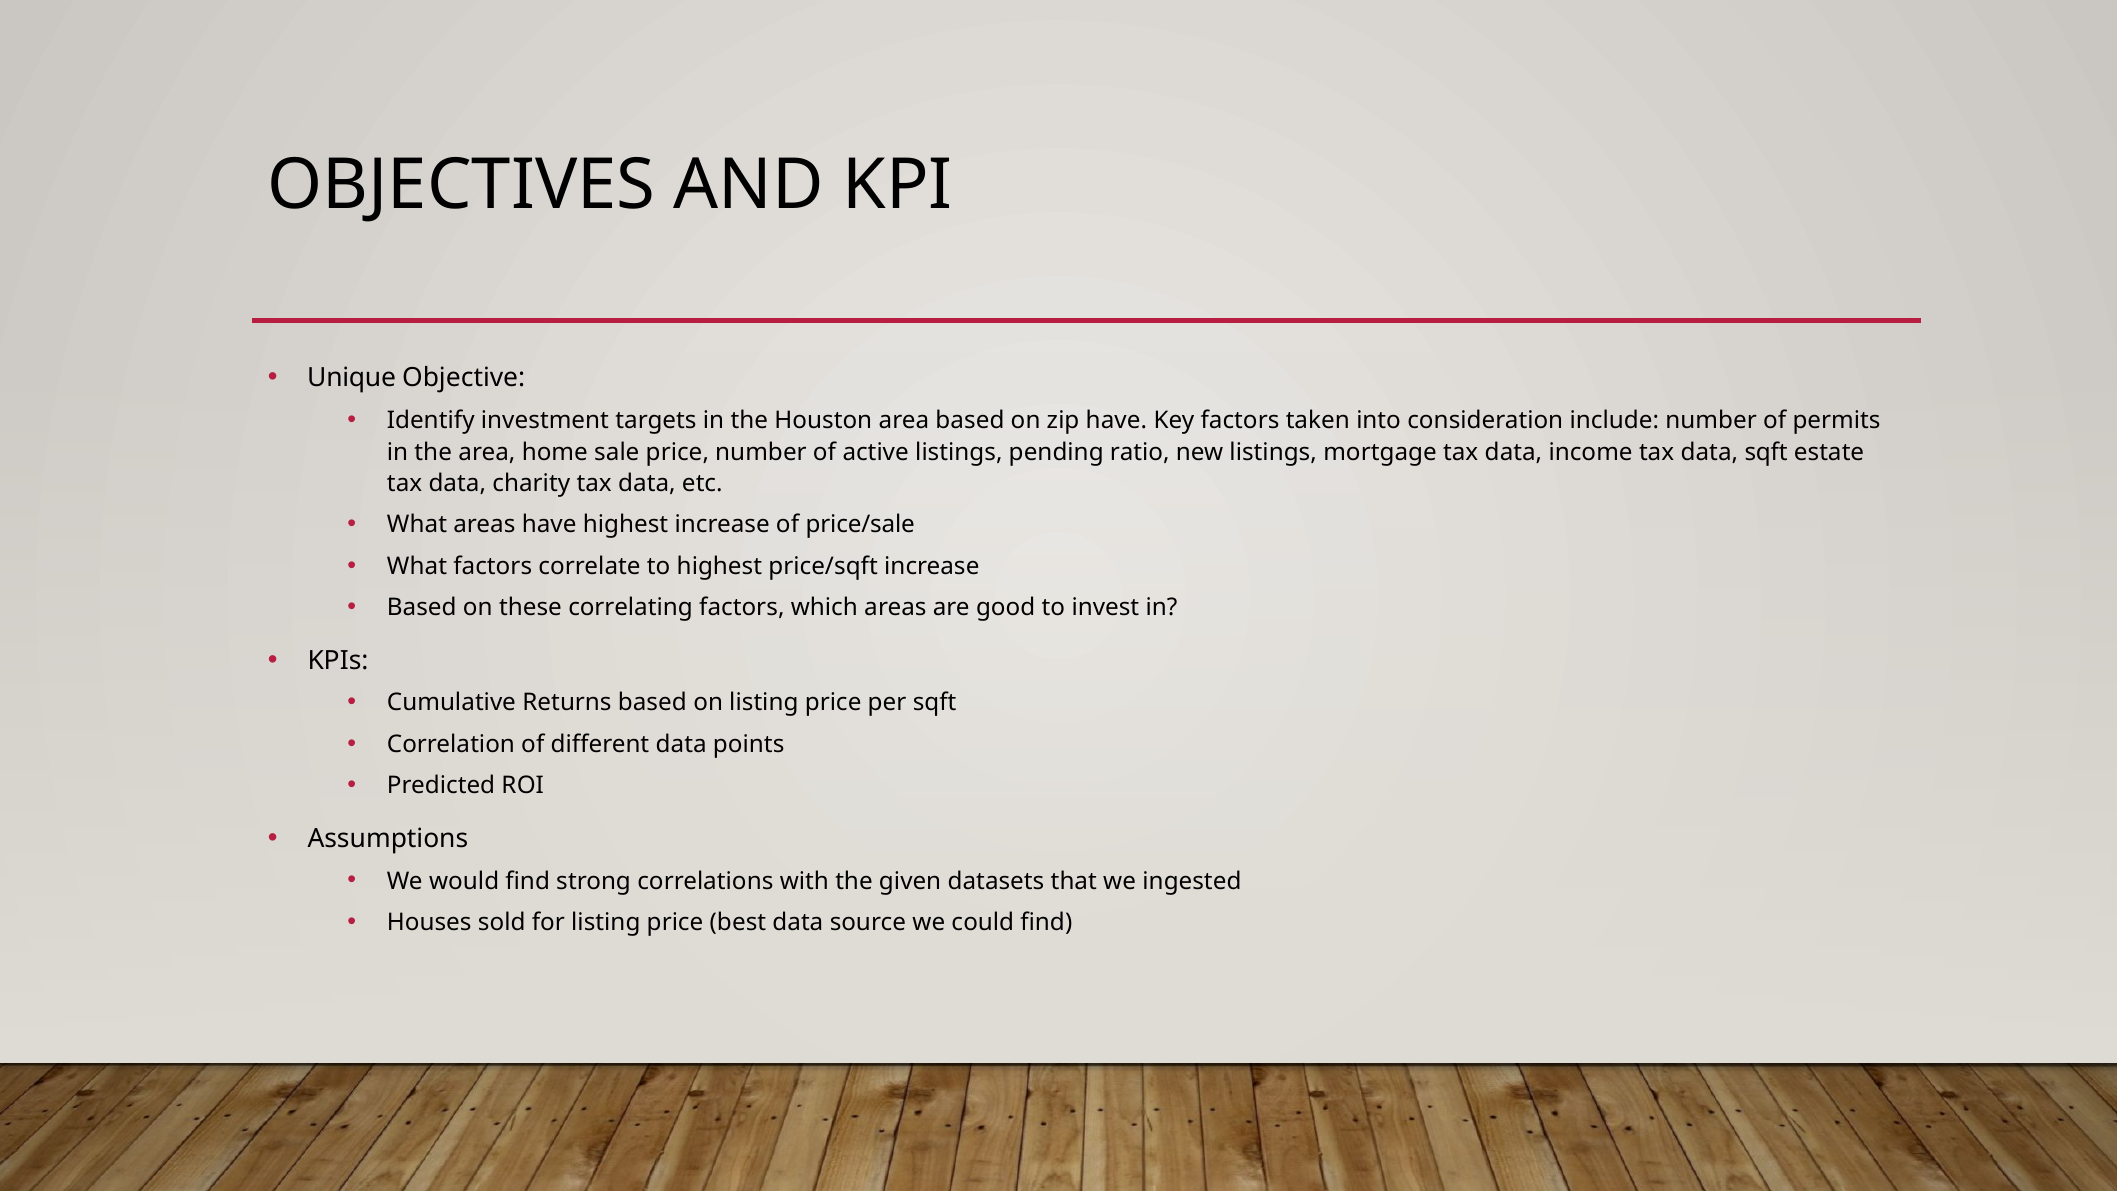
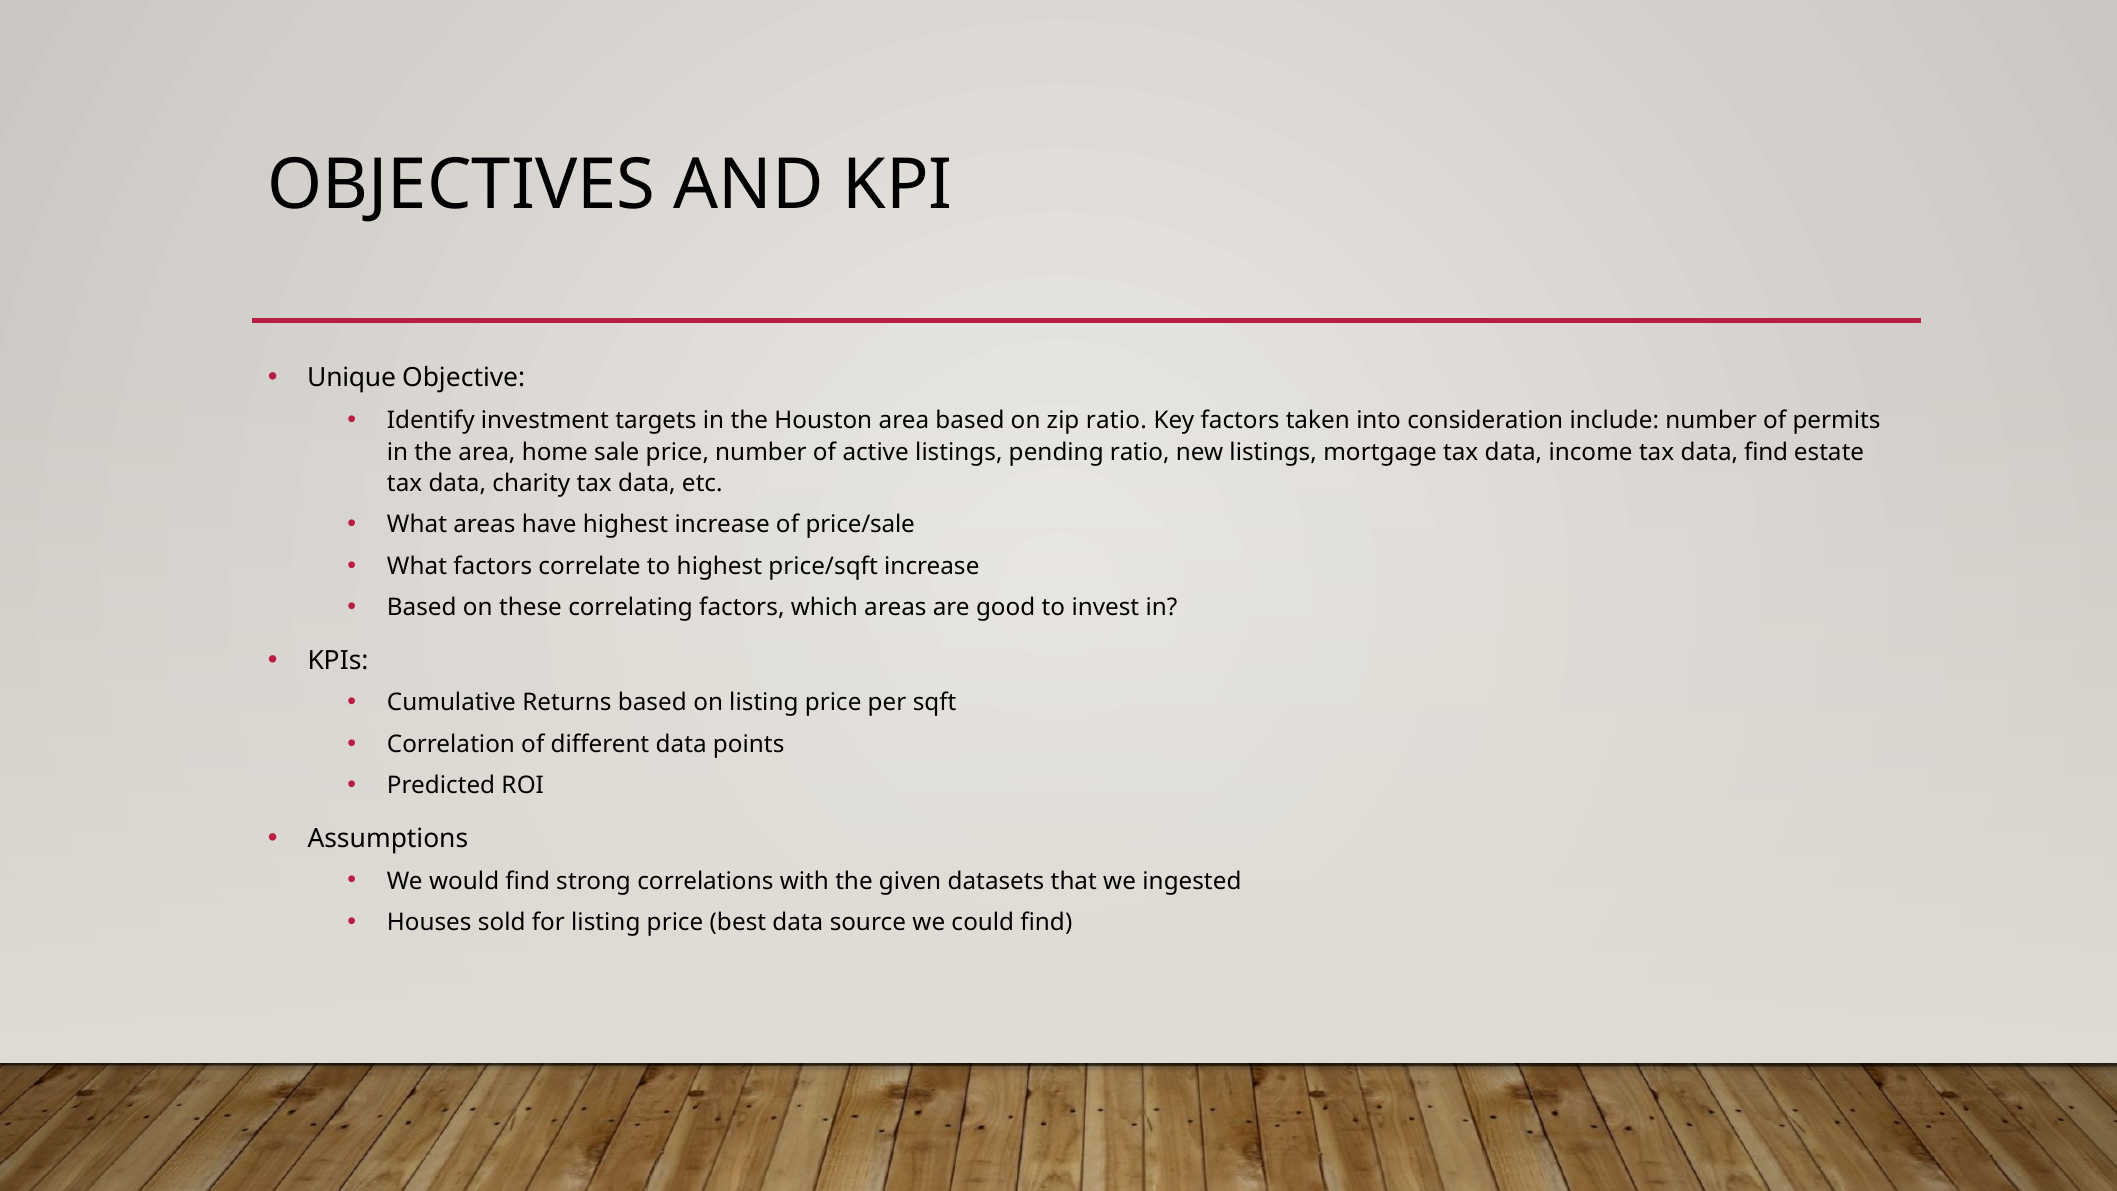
zip have: have -> ratio
data sqft: sqft -> find
